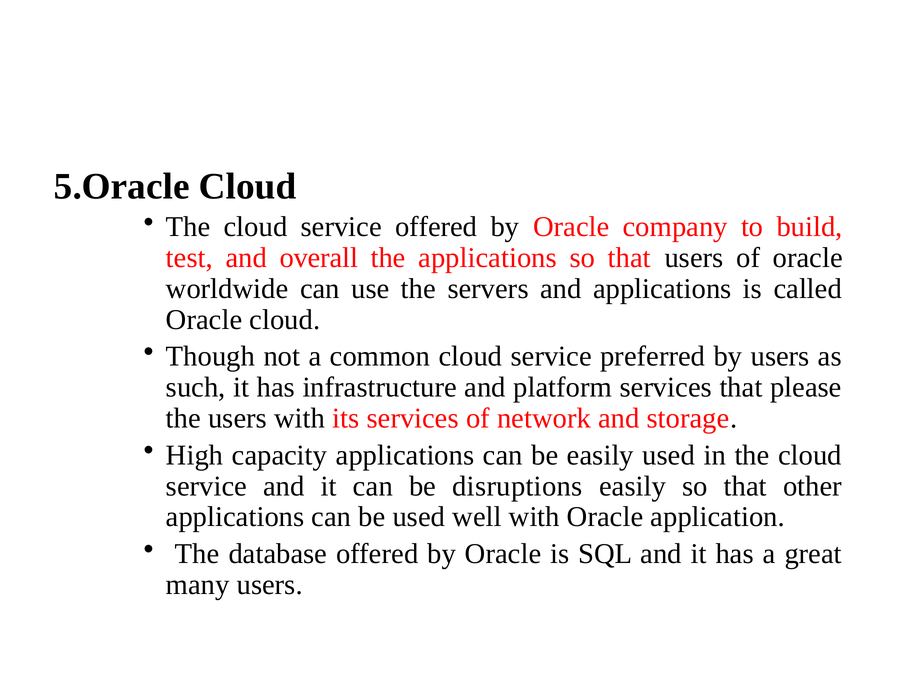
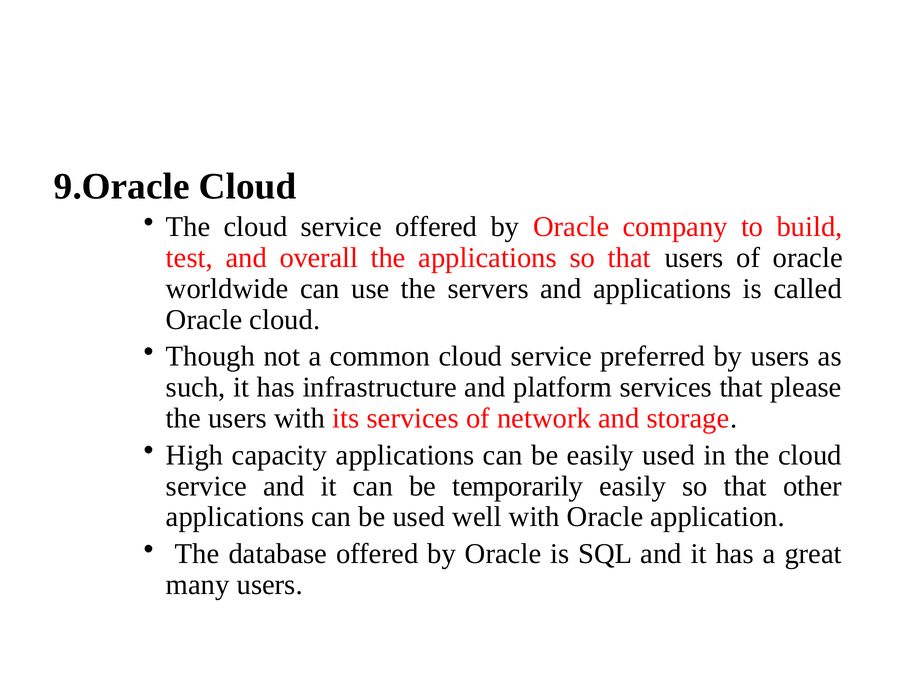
5.Oracle: 5.Oracle -> 9.Oracle
disruptions: disruptions -> temporarily
